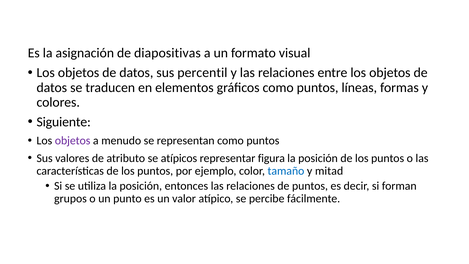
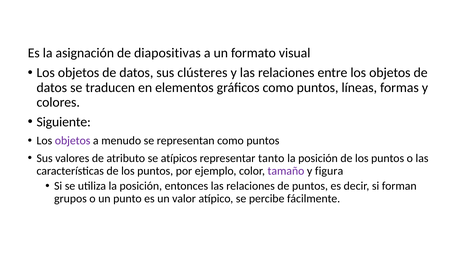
percentil: percentil -> clústeres
figura: figura -> tanto
tamaño colour: blue -> purple
mitad: mitad -> figura
